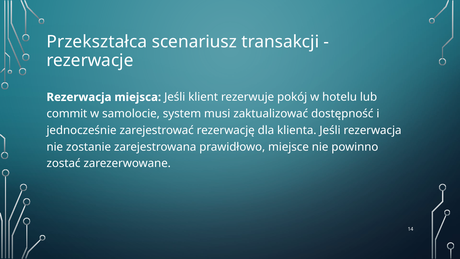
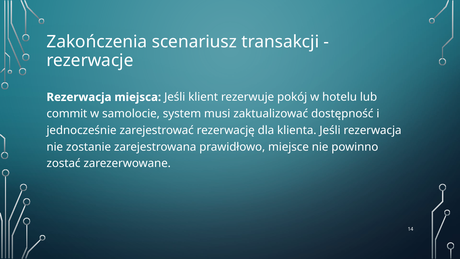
Przekształca: Przekształca -> Zakończenia
